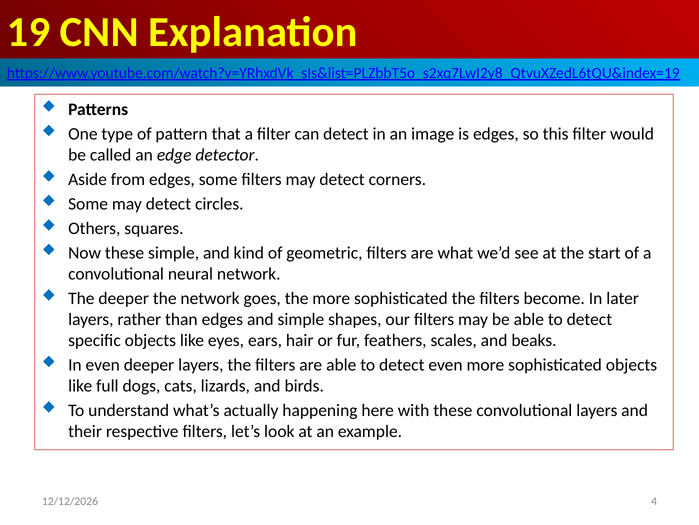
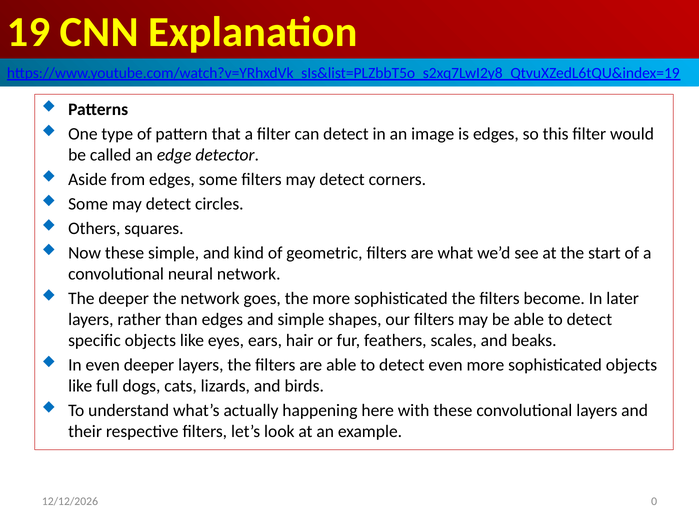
4: 4 -> 0
